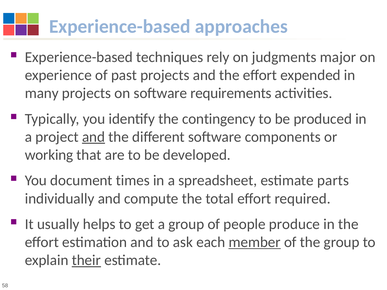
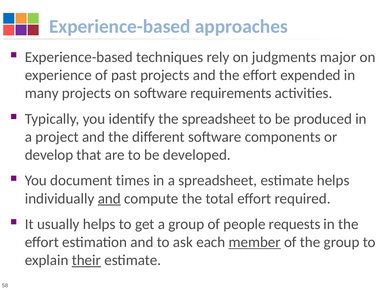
the contingency: contingency -> spreadsheet
and at (94, 137) underline: present -> none
working: working -> develop
estimate parts: parts -> helps
and at (109, 199) underline: none -> present
produce: produce -> requests
